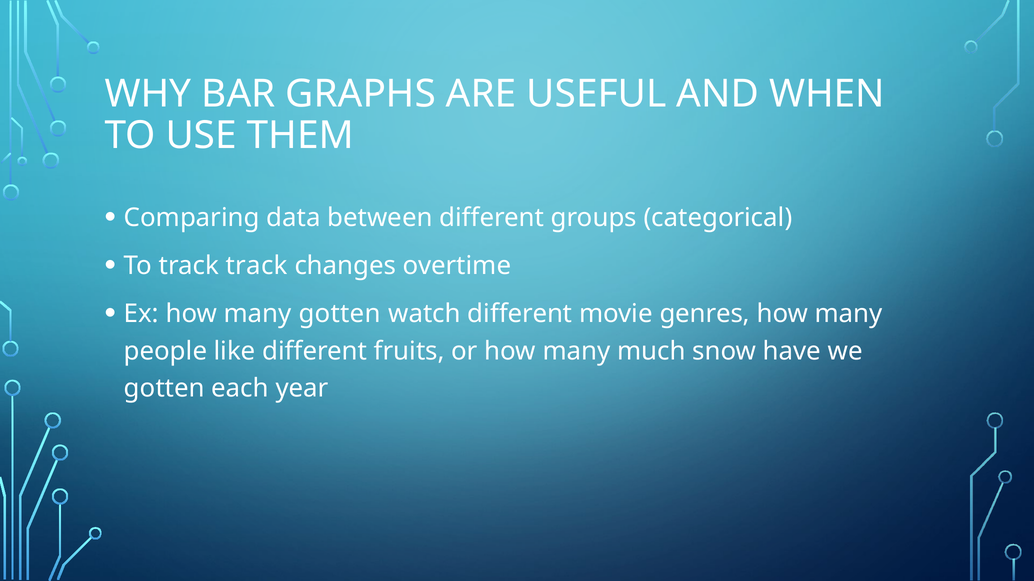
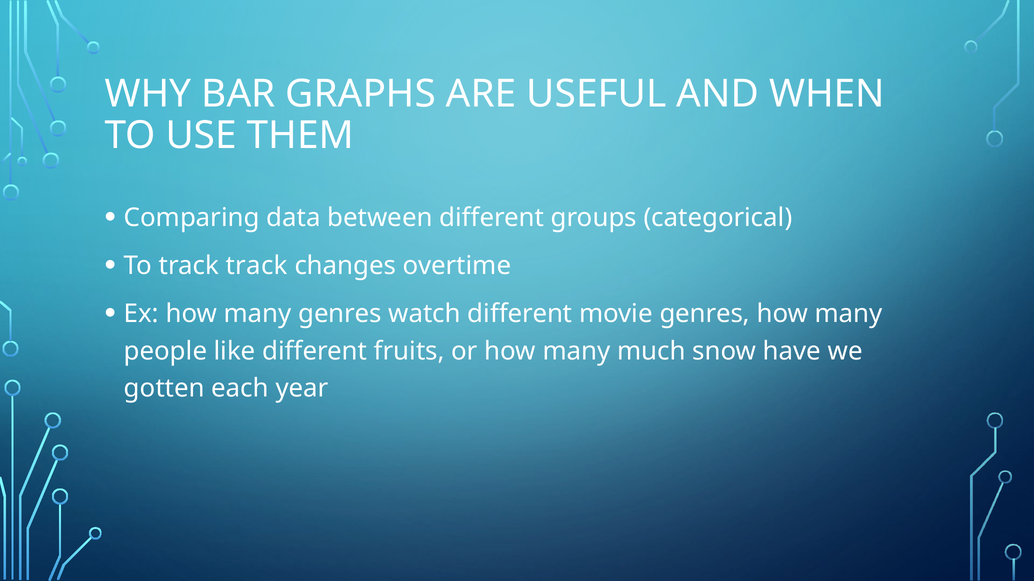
many gotten: gotten -> genres
